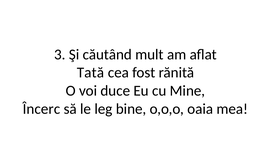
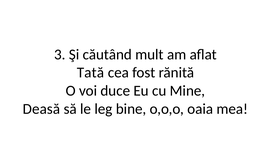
Încerc: Încerc -> Deasă
